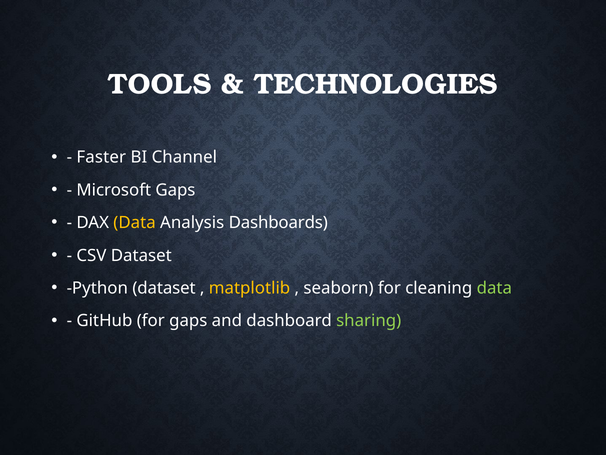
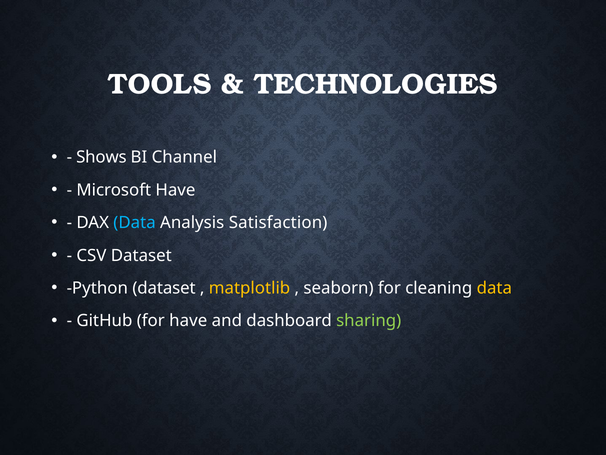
Faster: Faster -> Shows
Microsoft Gaps: Gaps -> Have
Data at (135, 223) colour: yellow -> light blue
Dashboards: Dashboards -> Satisfaction
data at (494, 288) colour: light green -> yellow
for gaps: gaps -> have
